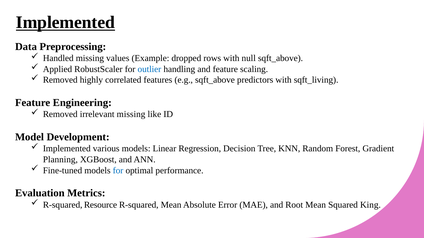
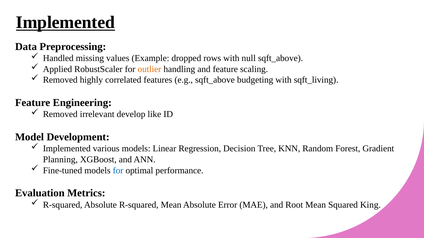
outlier colour: blue -> orange
predictors: predictors -> budgeting
irrelevant missing: missing -> develop
R-squared Resource: Resource -> Absolute
